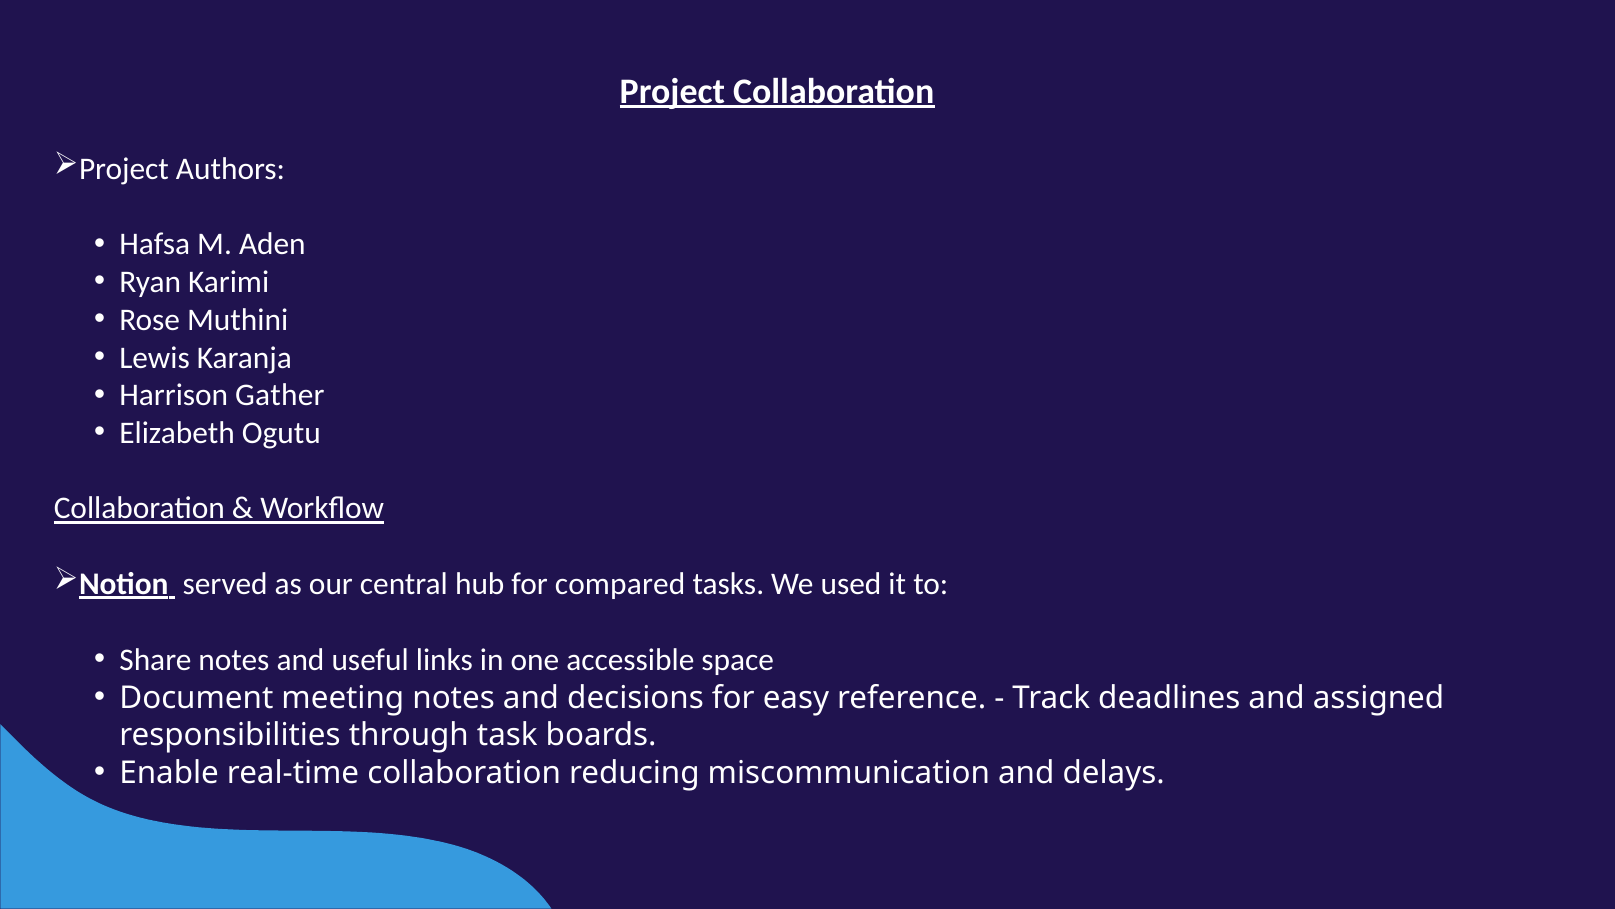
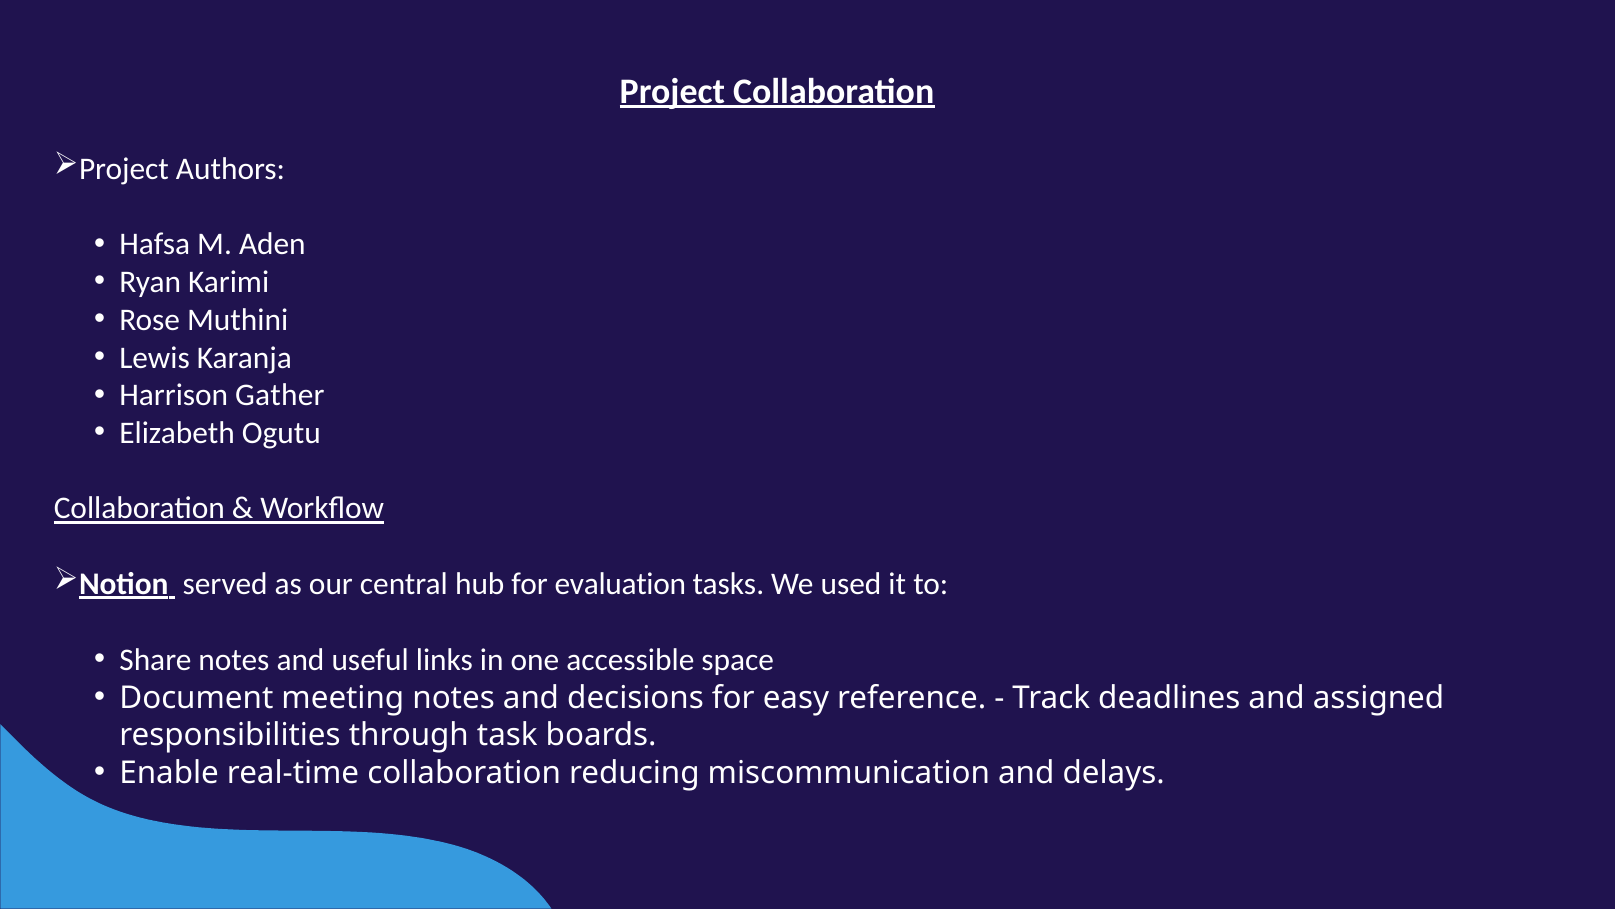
compared: compared -> evaluation
